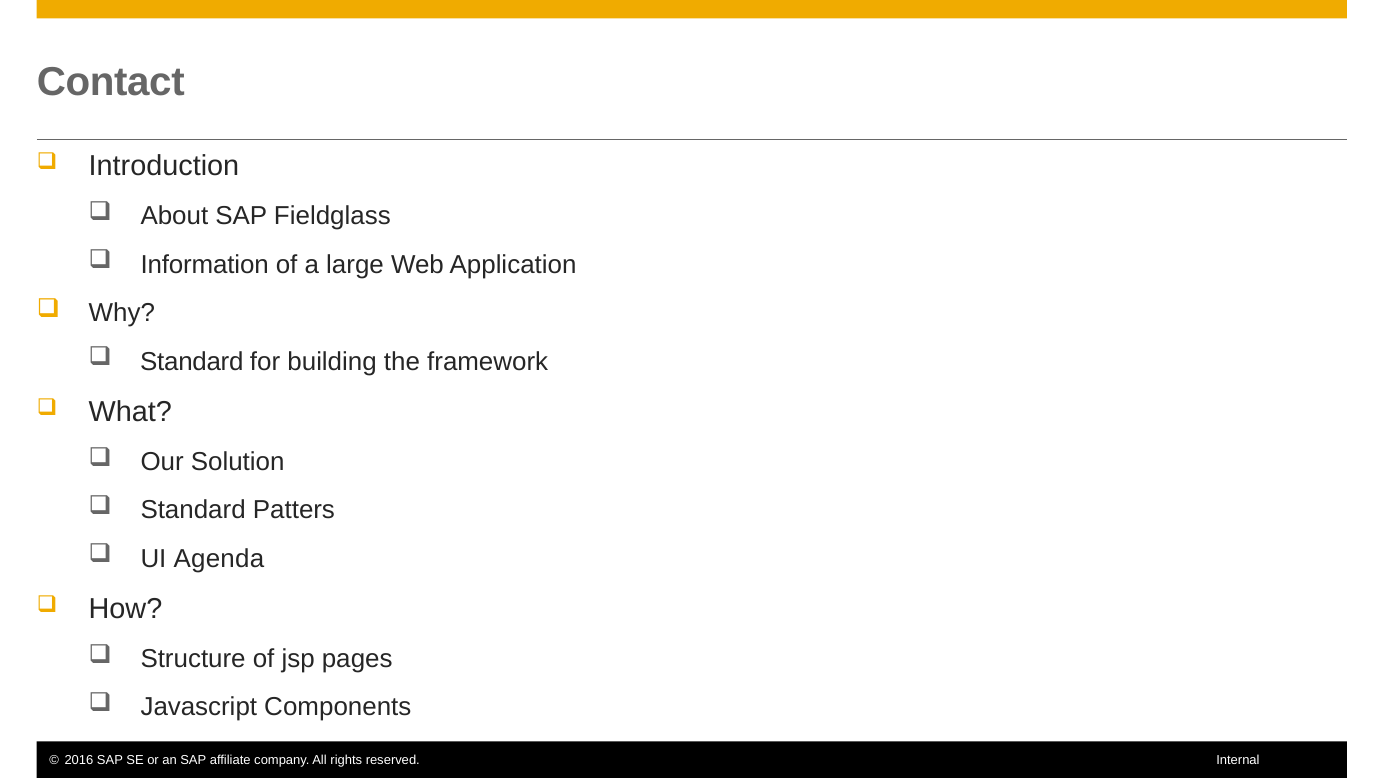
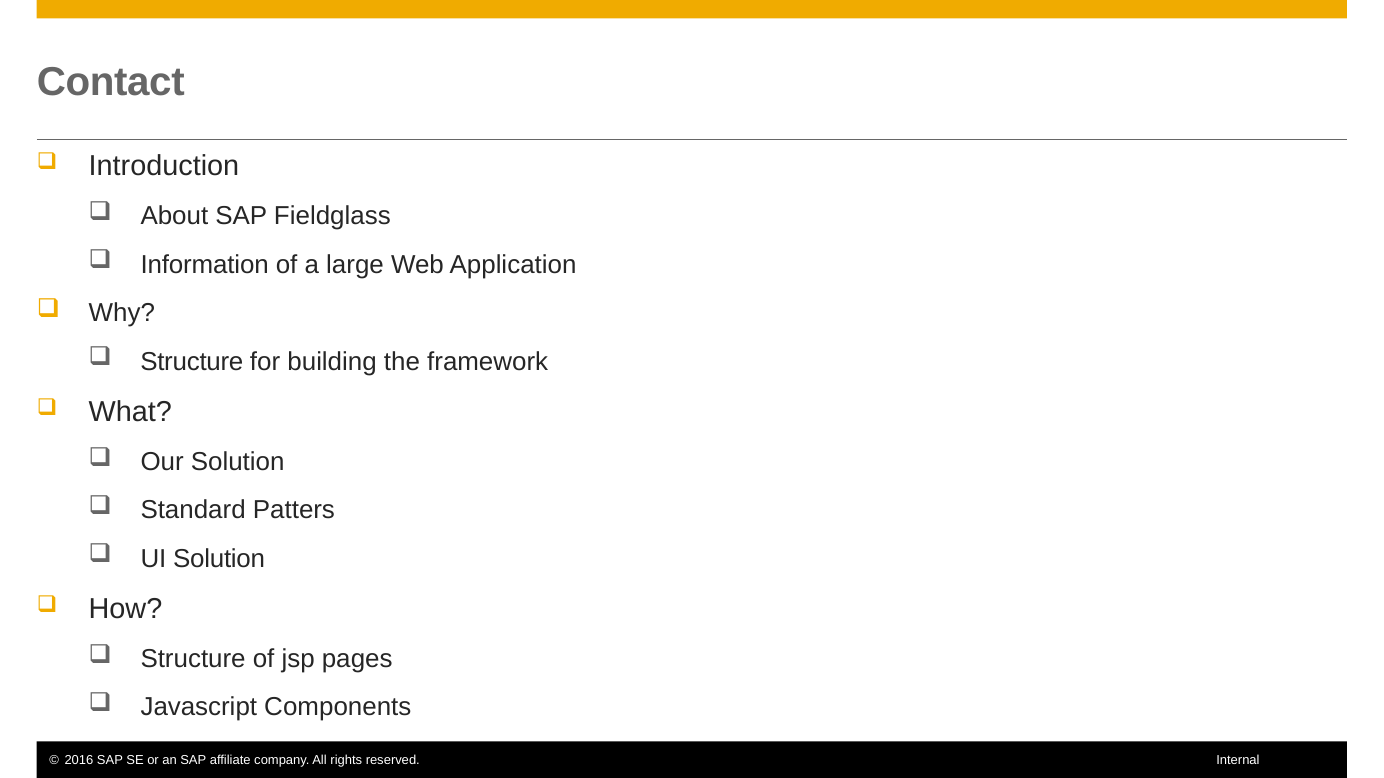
Standard at (192, 362): Standard -> Structure
UI Agenda: Agenda -> Solution
